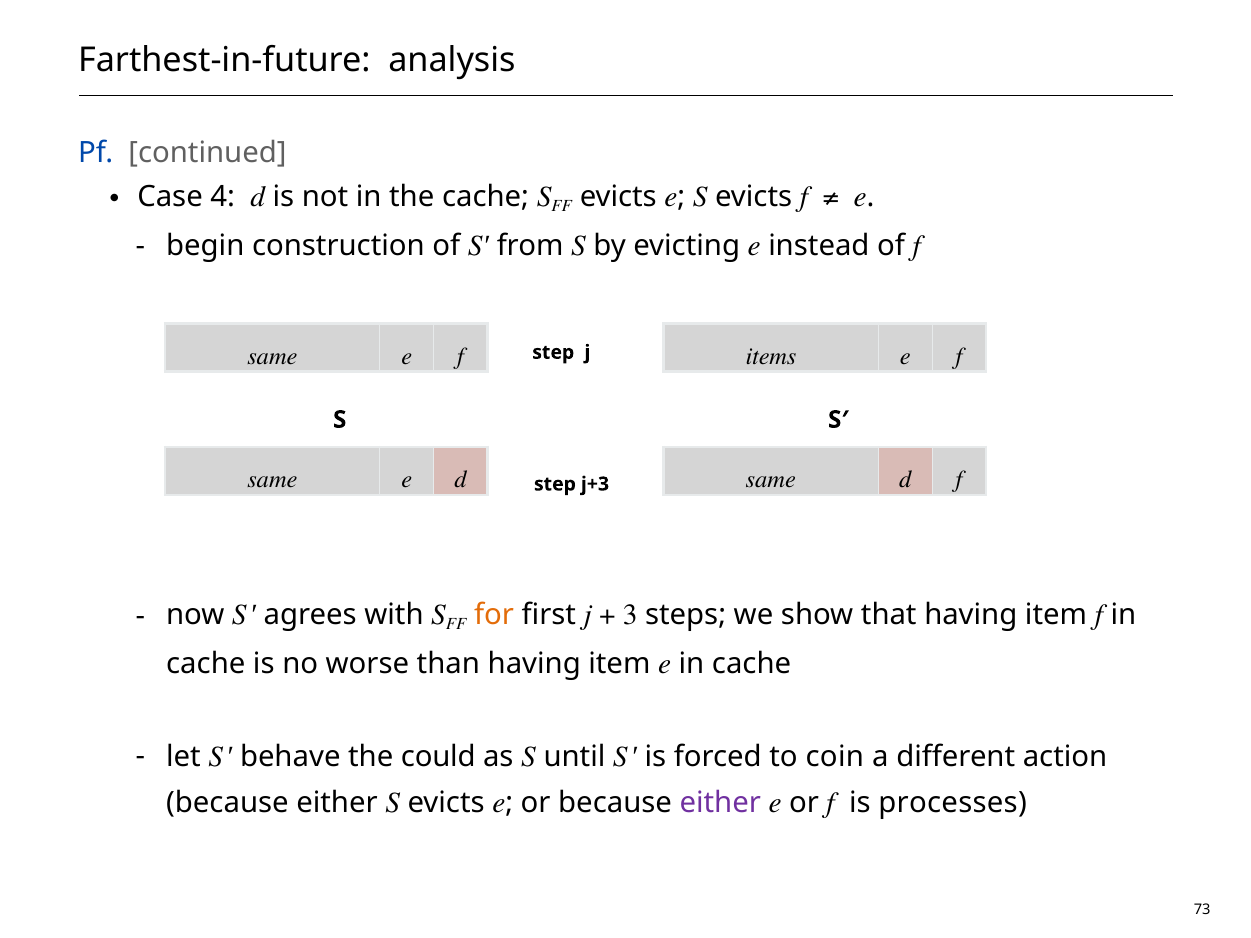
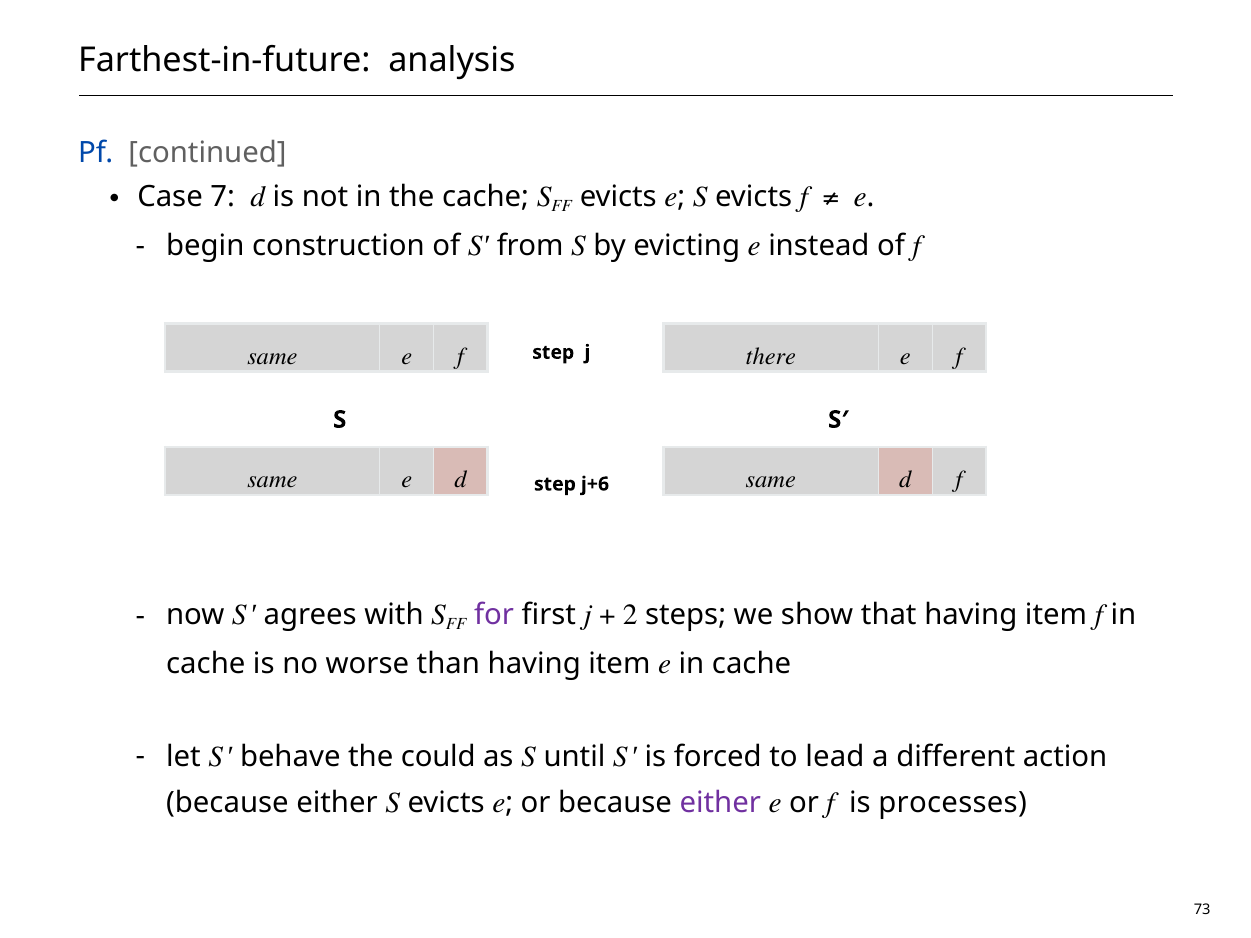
4: 4 -> 7
items: items -> there
j+3: j+3 -> j+6
for colour: orange -> purple
3: 3 -> 2
coin: coin -> lead
